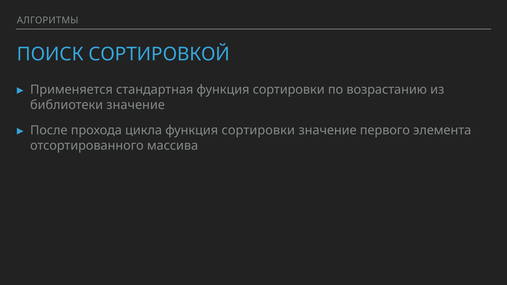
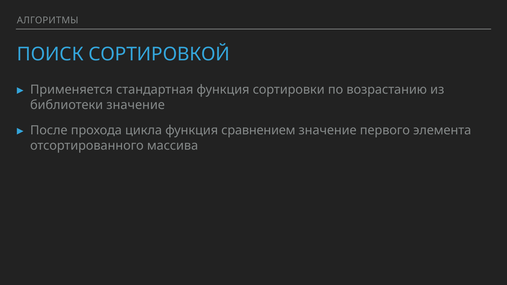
цикла функция сортировки: сортировки -> сравнением
